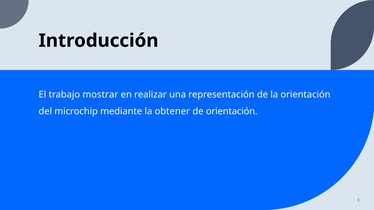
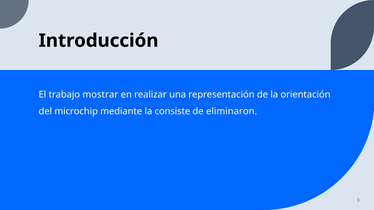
obtener: obtener -> consiste
de orientación: orientación -> eliminaron
